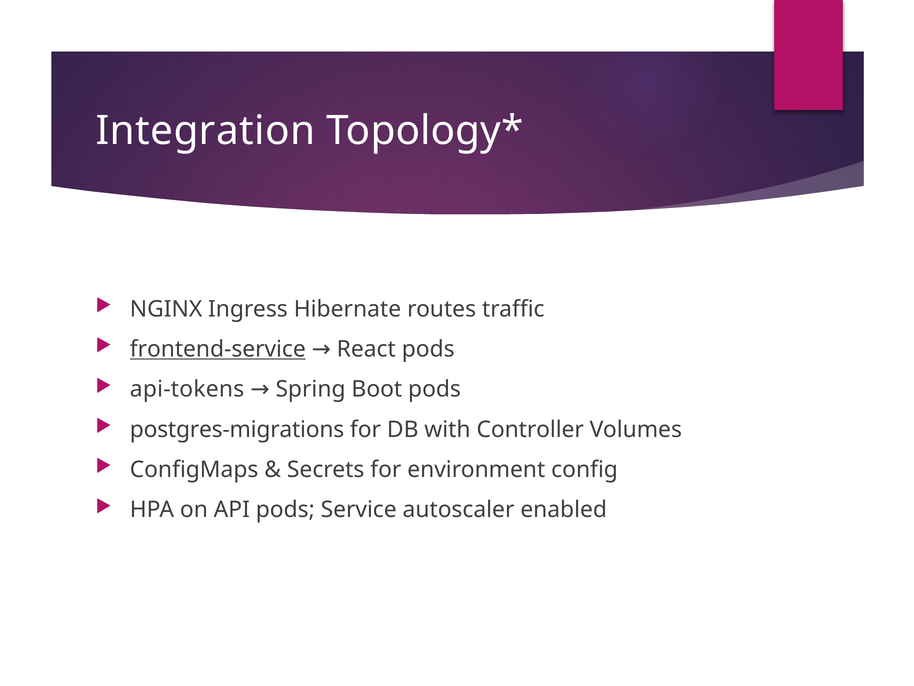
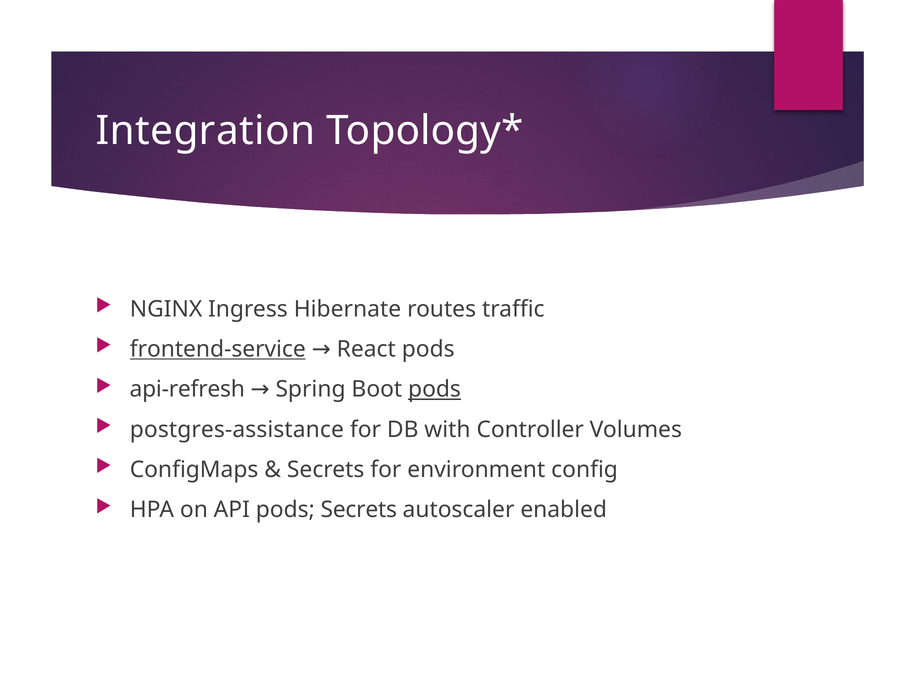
api-tokens: api-tokens -> api-refresh
pods at (435, 389) underline: none -> present
postgres-migrations: postgres-migrations -> postgres-assistance
pods Service: Service -> Secrets
